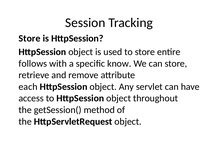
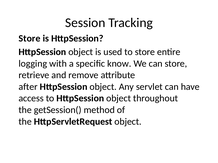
follows: follows -> logging
each: each -> after
